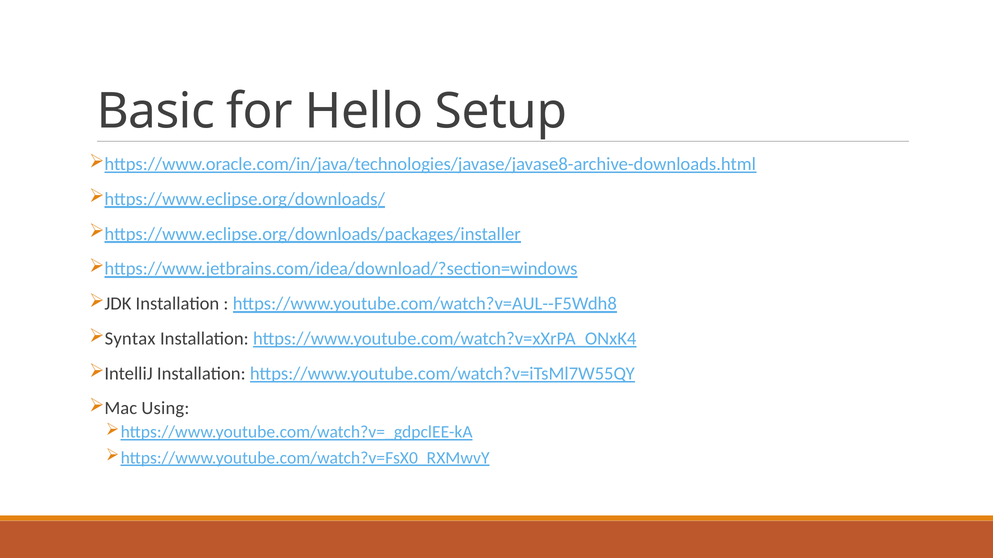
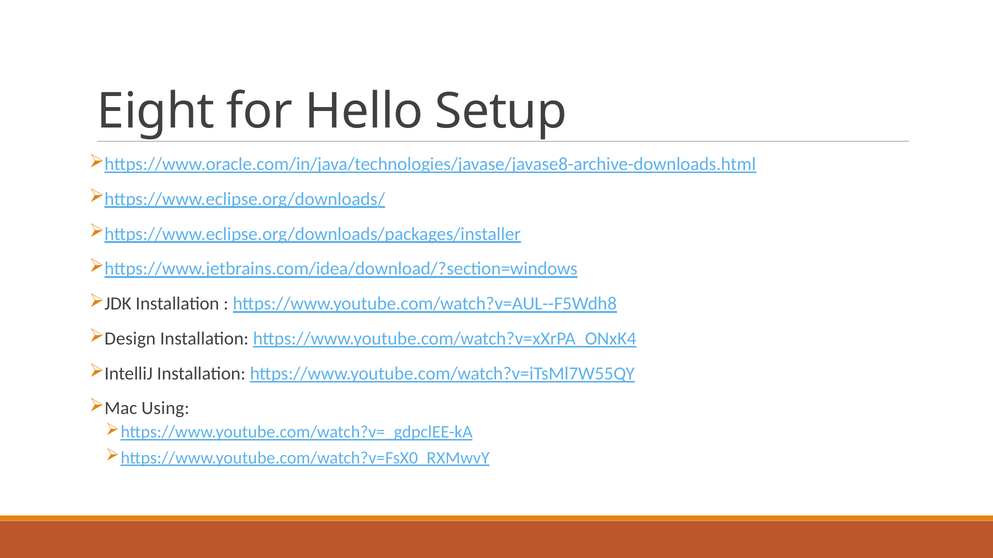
Basic: Basic -> Eight
Syntax: Syntax -> Design
